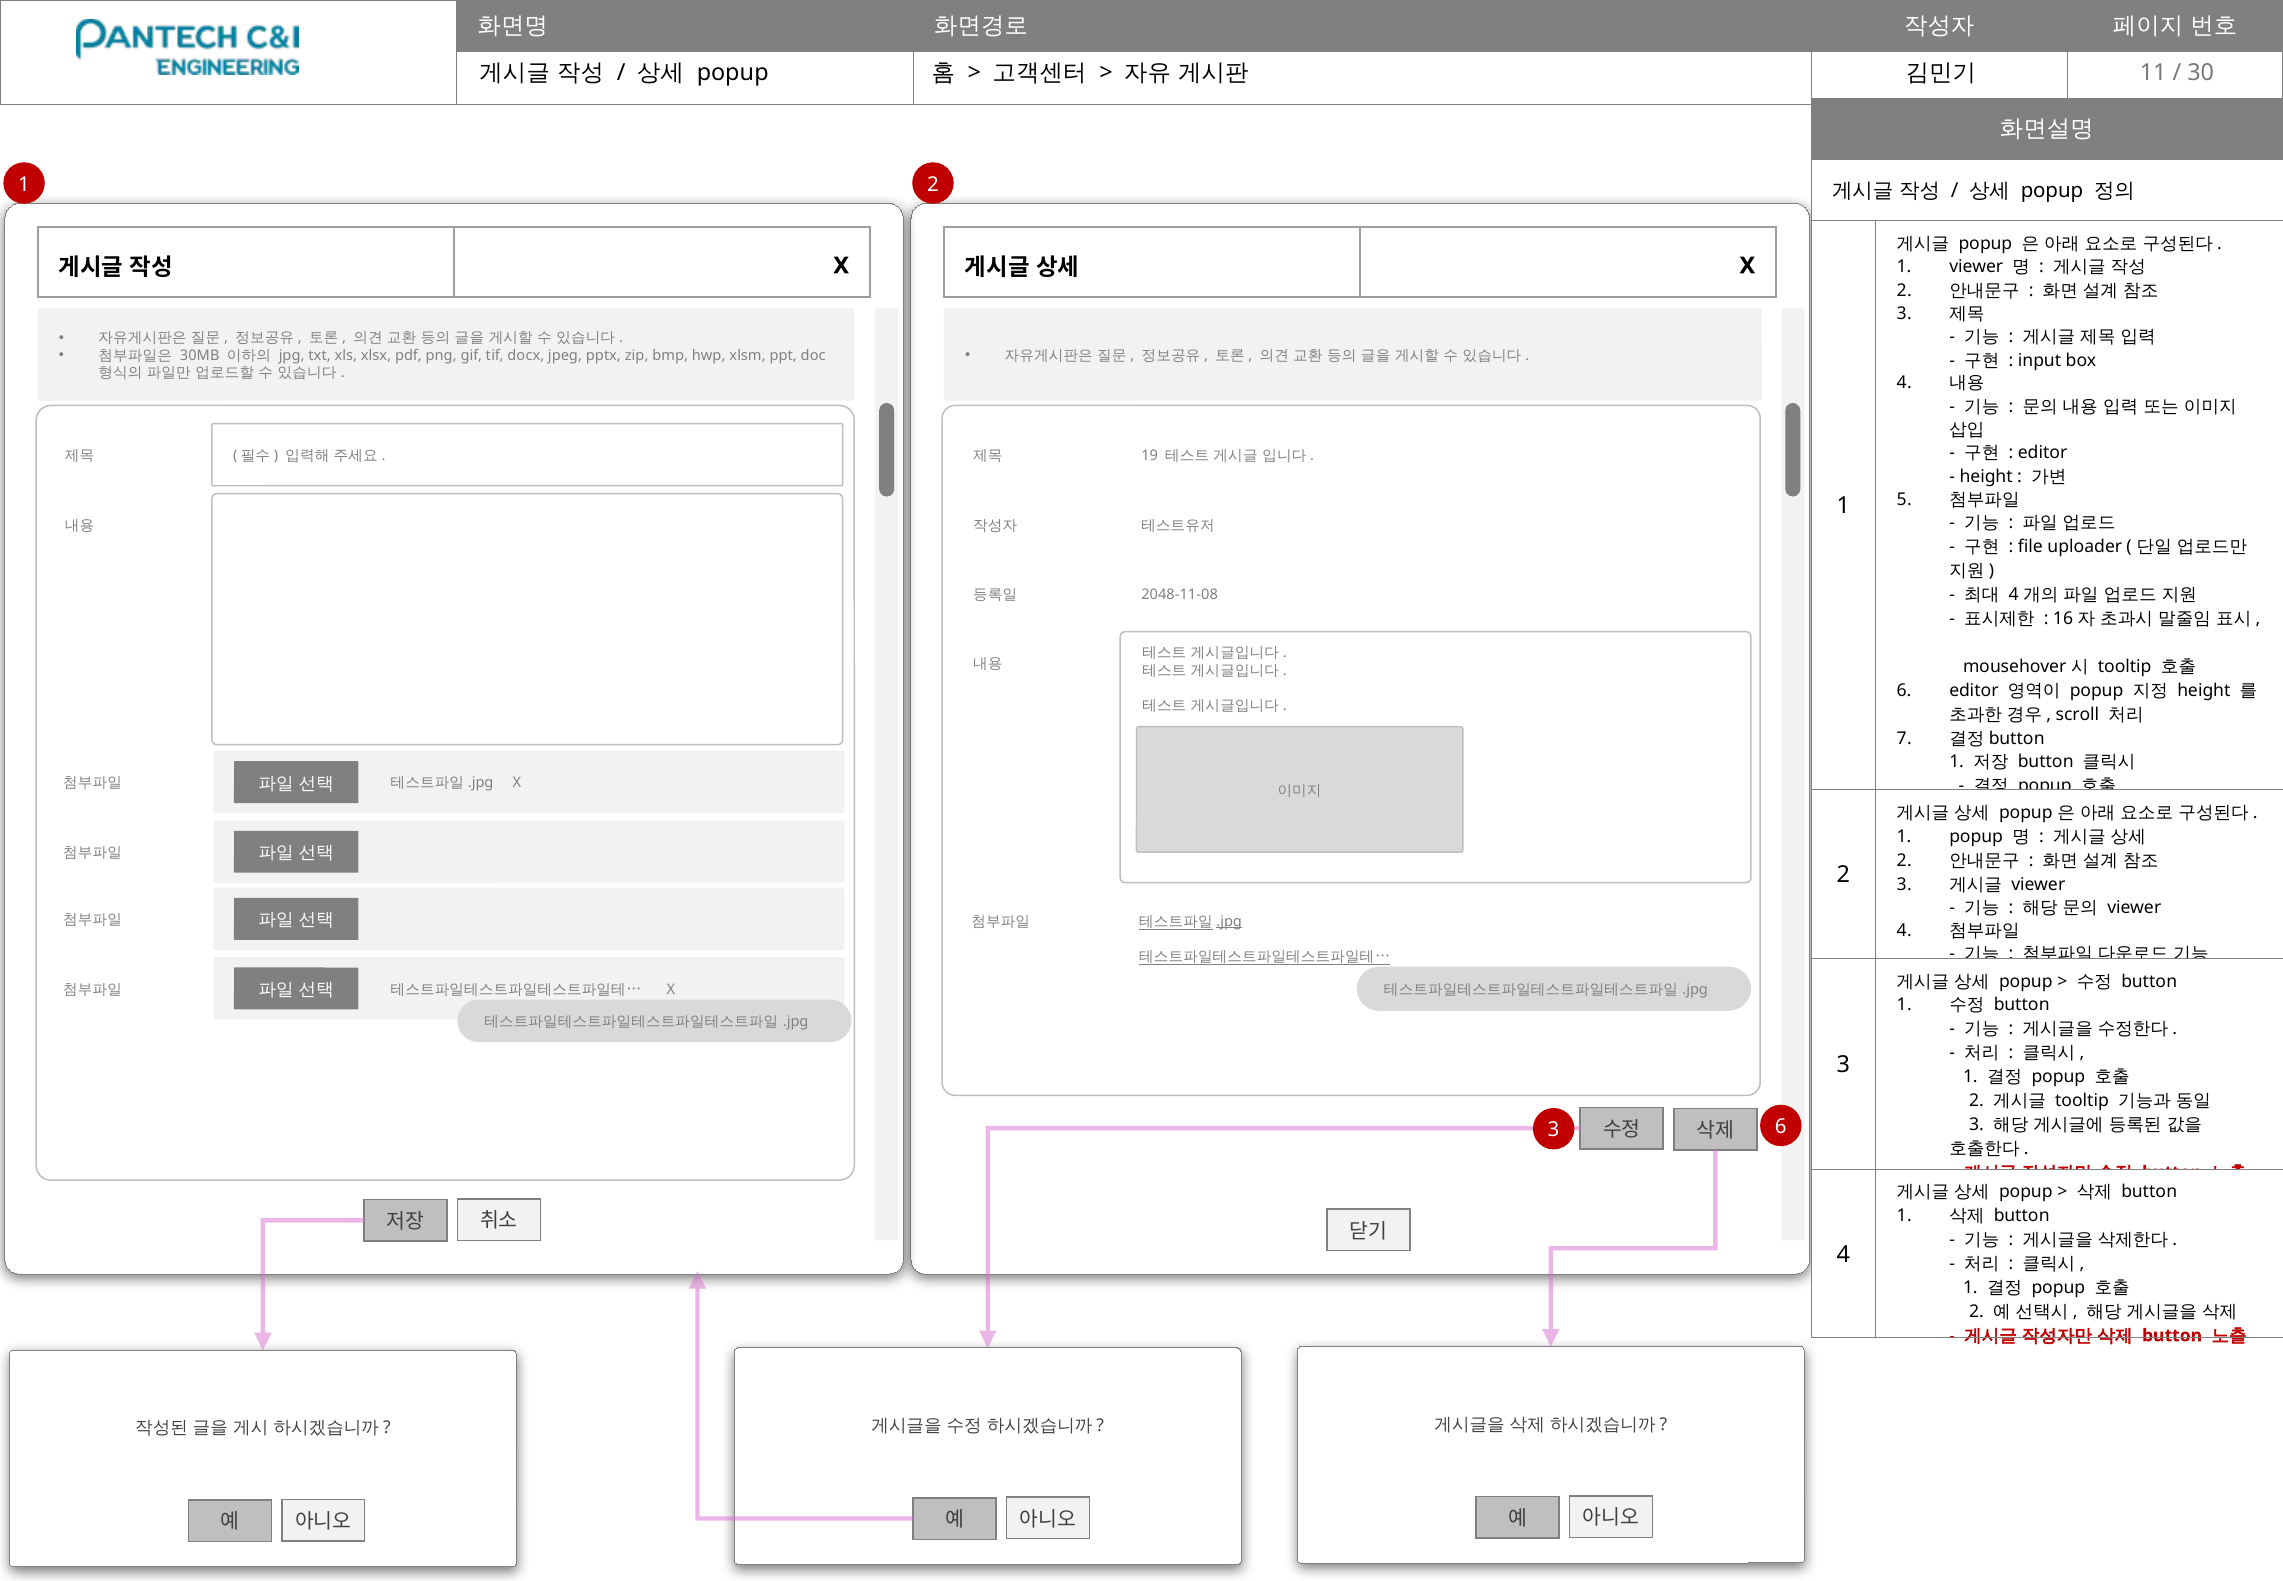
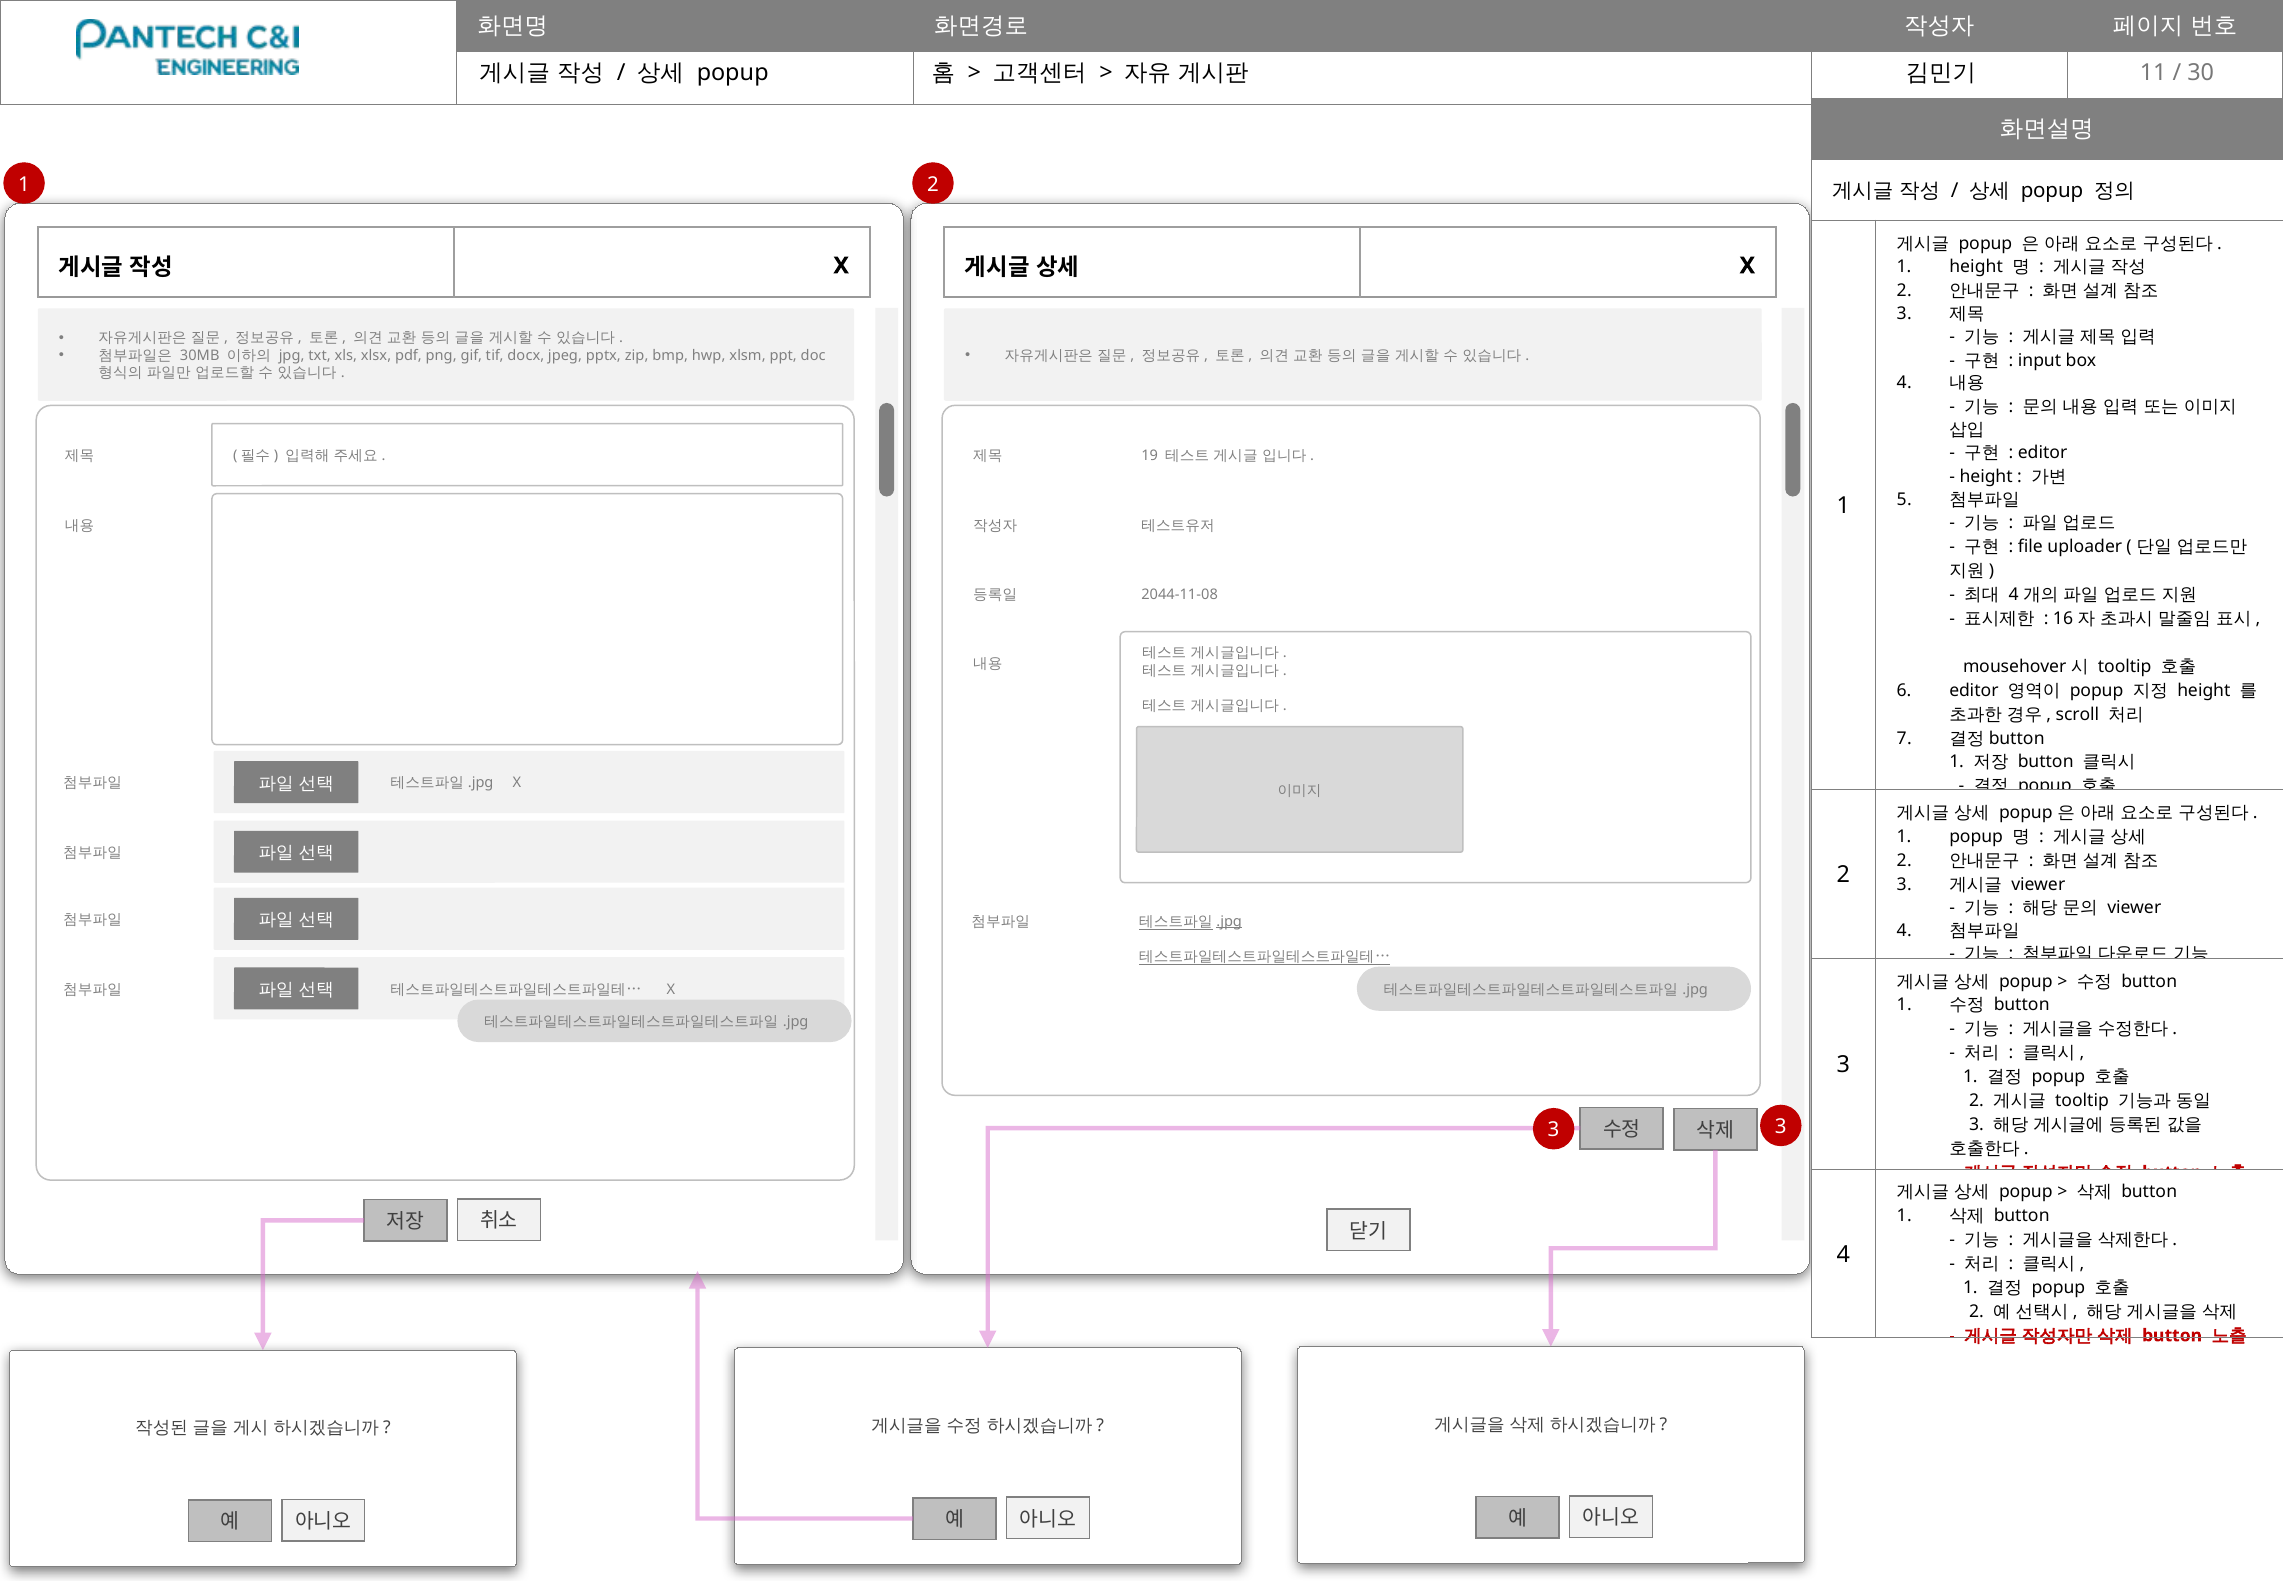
1 viewer: viewer -> height
2048-11-08: 2048-11-08 -> 2044-11-08
6 at (1781, 1126): 6 -> 3
